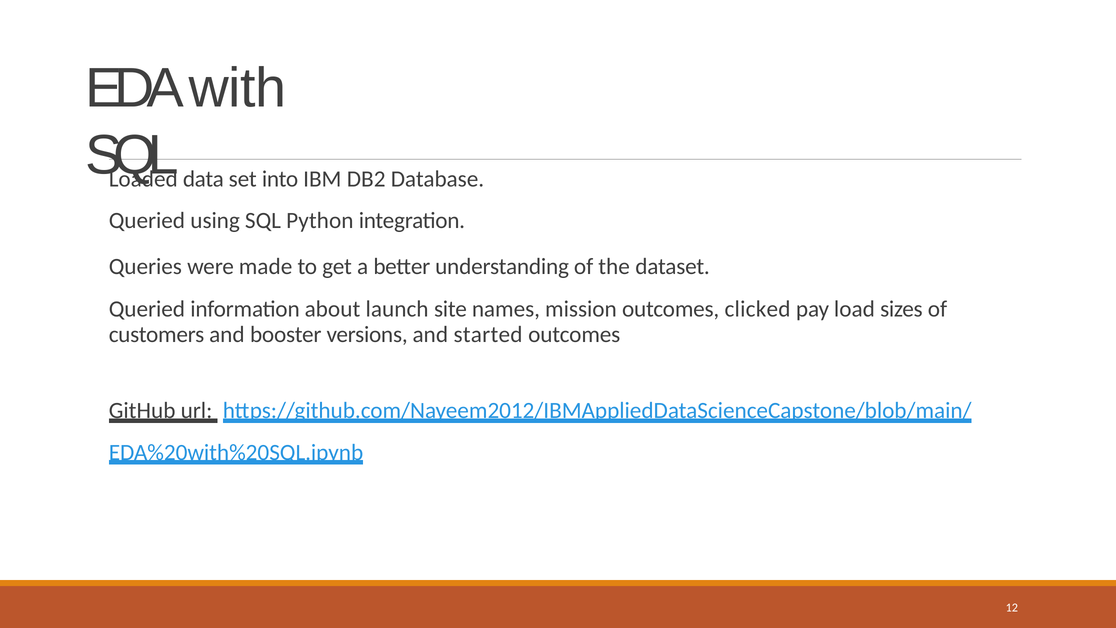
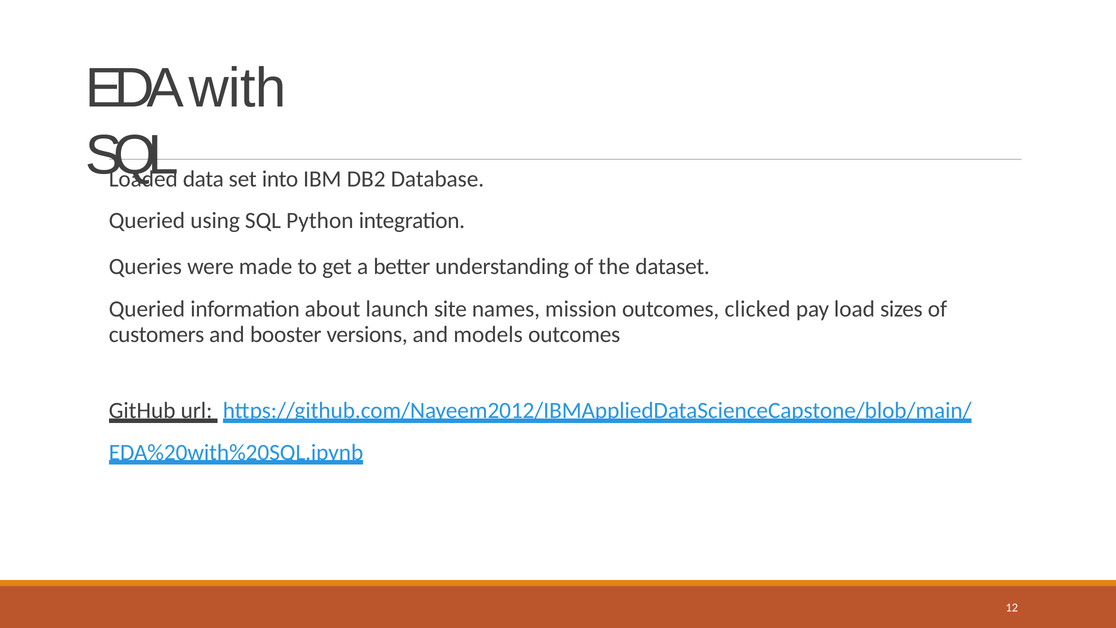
started: started -> models
